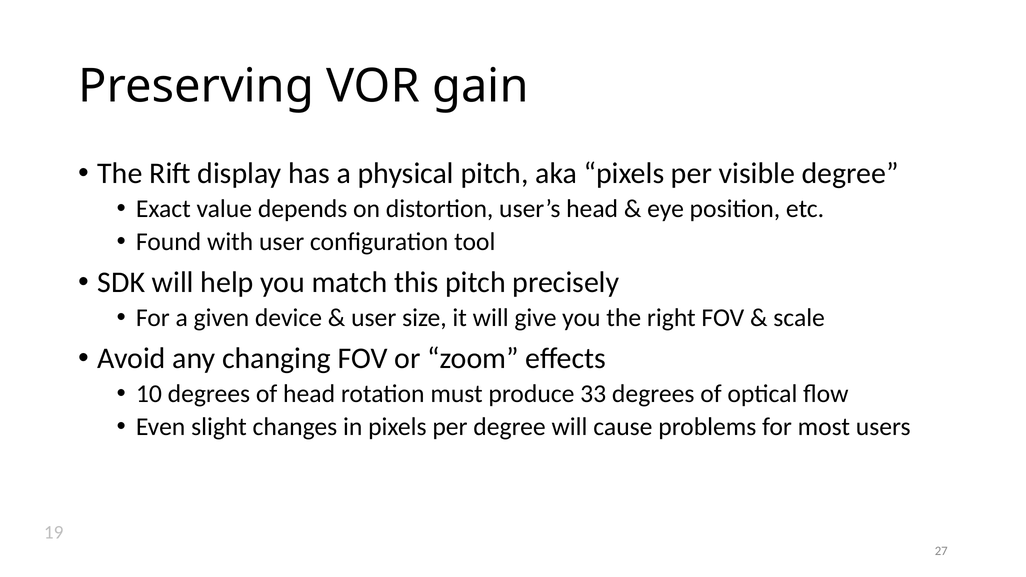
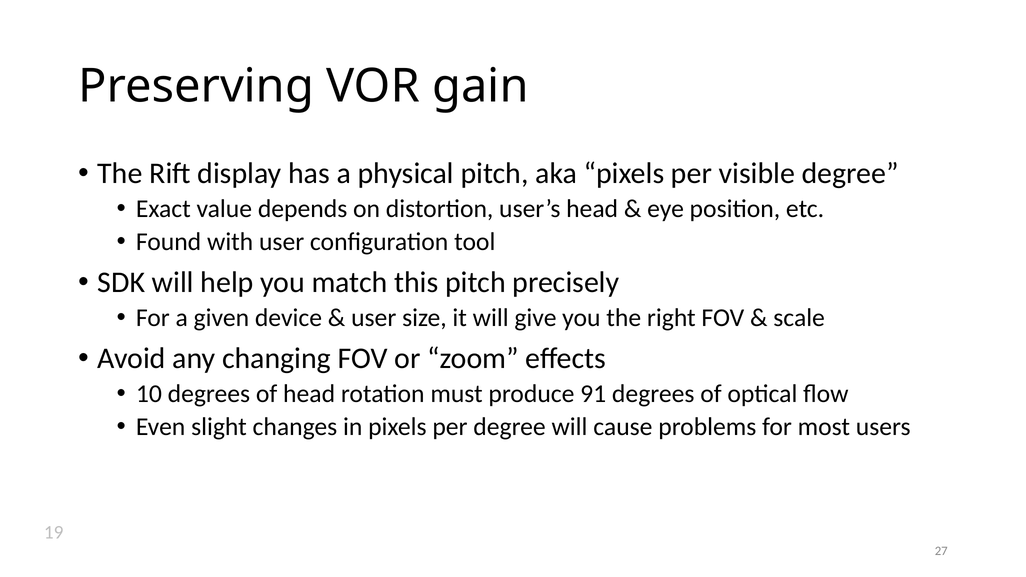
33: 33 -> 91
